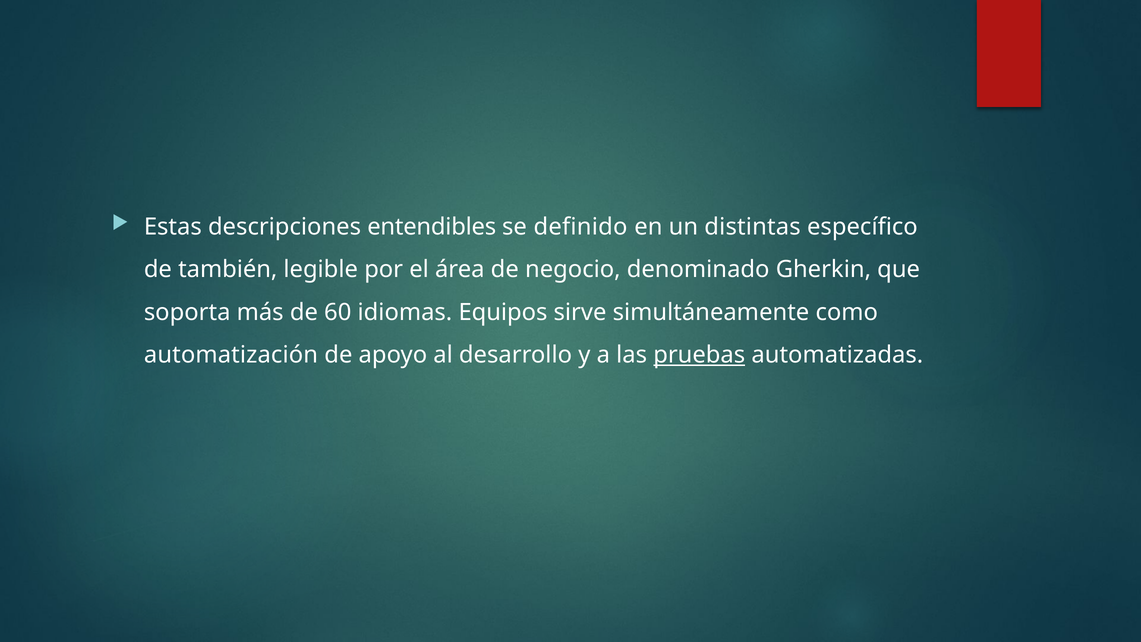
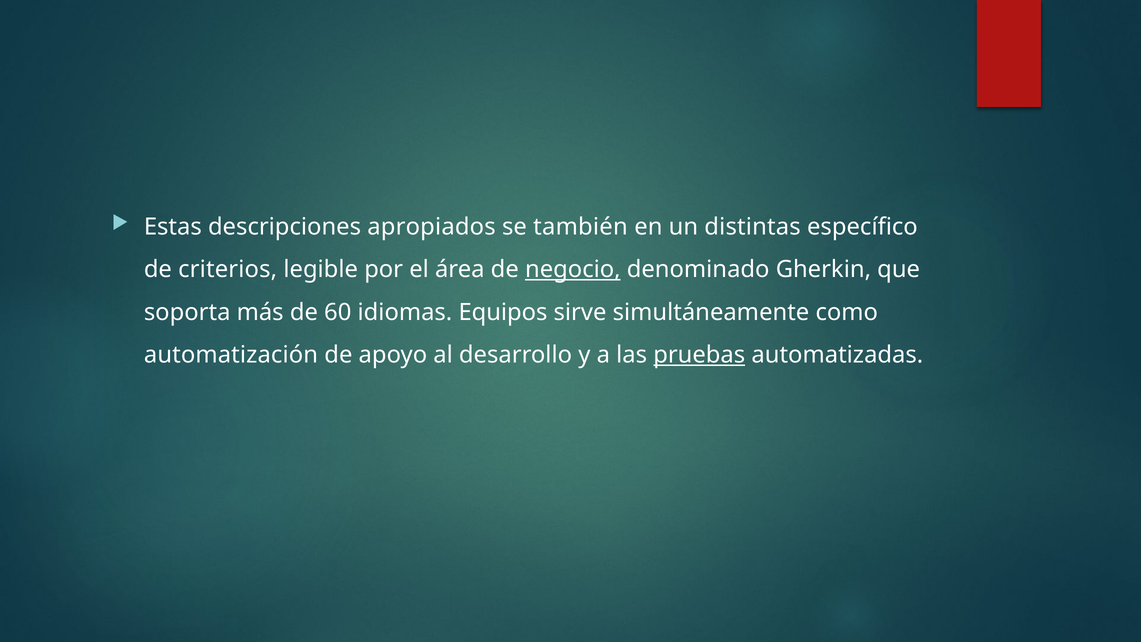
entendibles: entendibles -> apropiados
definido: definido -> también
también: también -> criterios
negocio underline: none -> present
